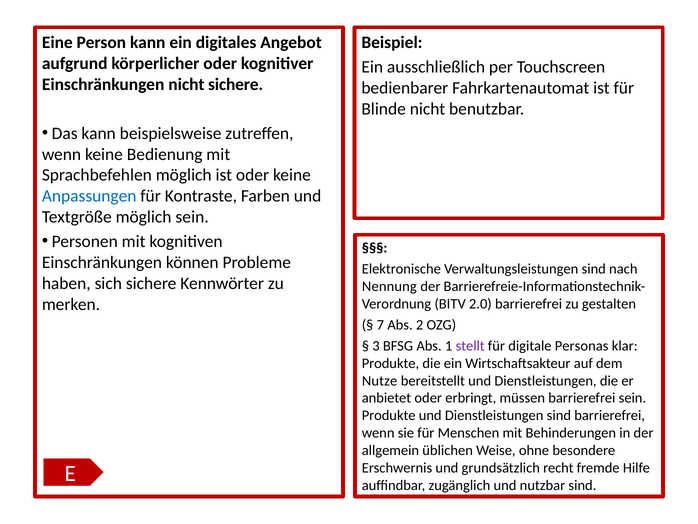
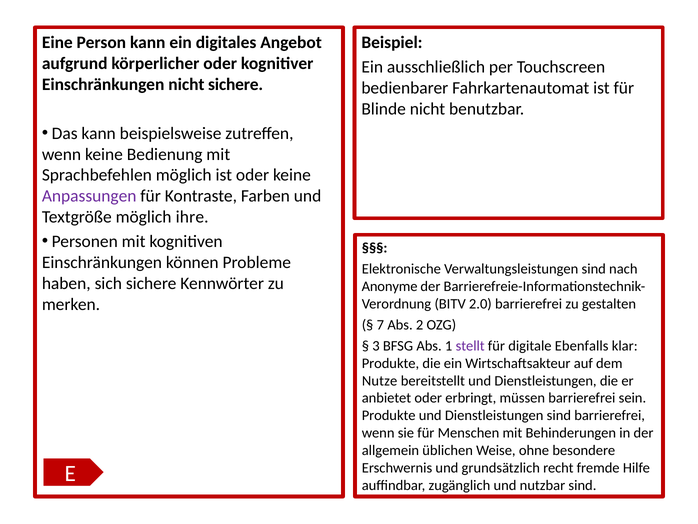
Anpassungen colour: blue -> purple
möglich sein: sein -> ihre
Nennung: Nennung -> Anonyme
Personas: Personas -> Ebenfalls
